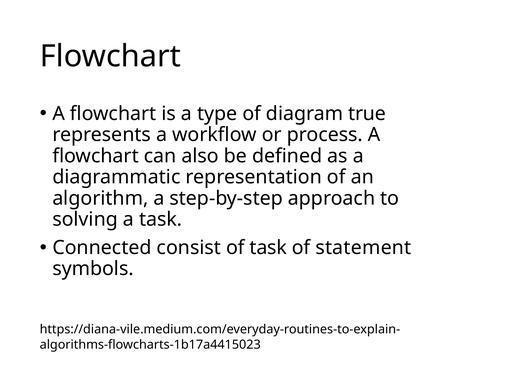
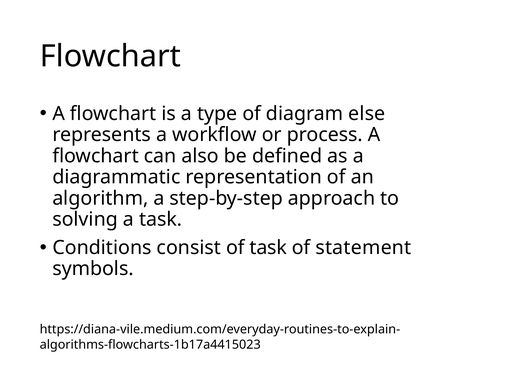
true: true -> else
Connected: Connected -> Conditions
